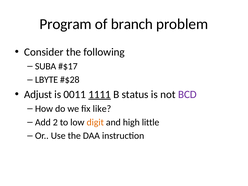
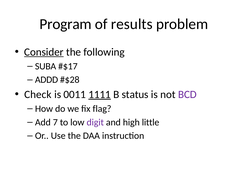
branch: branch -> results
Consider underline: none -> present
LBYTE: LBYTE -> ADDD
Adjust: Adjust -> Check
like: like -> flag
2: 2 -> 7
digit colour: orange -> purple
